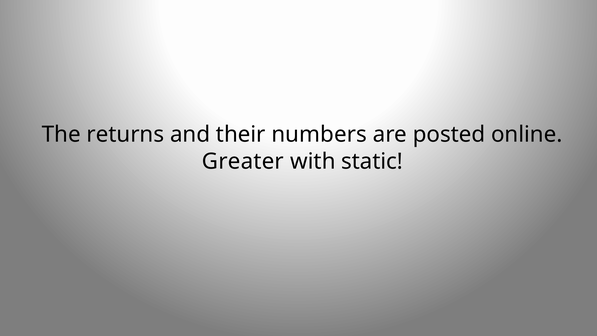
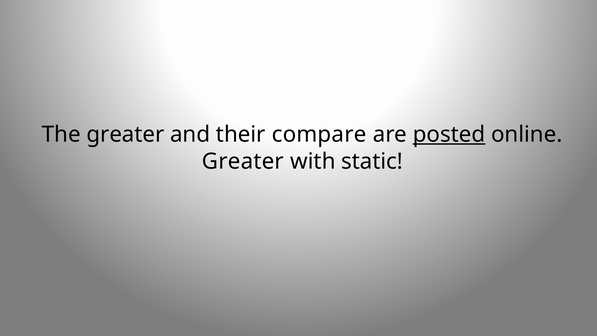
The returns: returns -> greater
numbers: numbers -> compare
posted underline: none -> present
